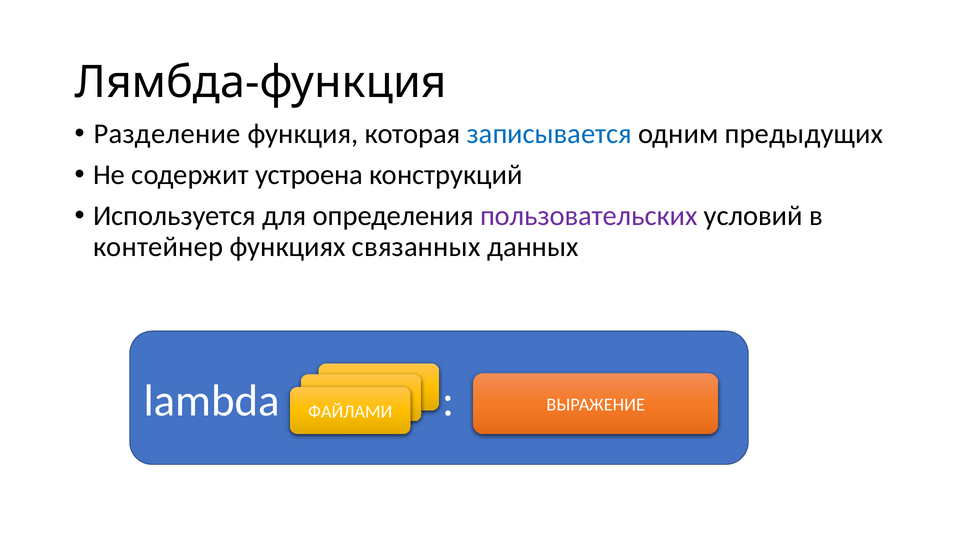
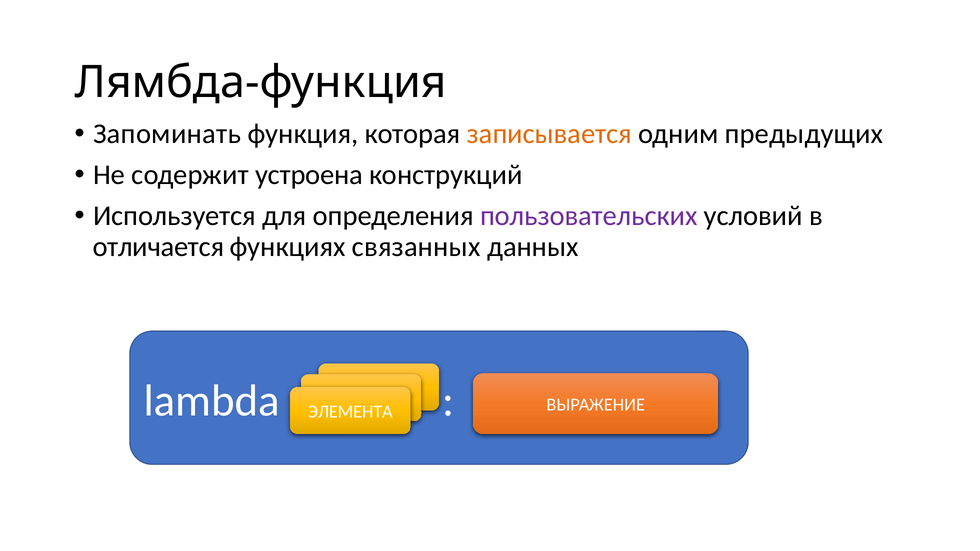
Разделение: Разделение -> Запоминать
записывается colour: blue -> orange
контейнер: контейнер -> отличается
ФАЙЛАМИ: ФАЙЛАМИ -> ЭЛЕМЕНТА
